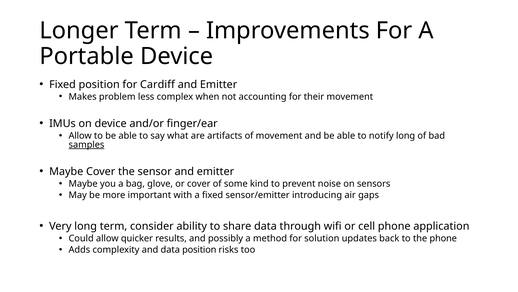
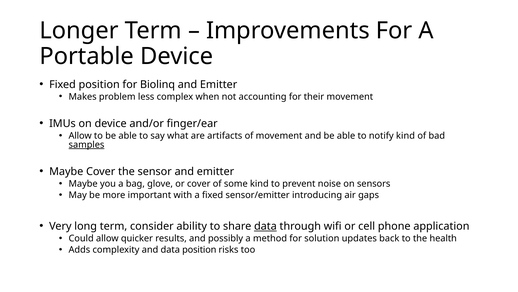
Cardiff: Cardiff -> Biolinq
notify long: long -> kind
data at (265, 226) underline: none -> present
the phone: phone -> health
